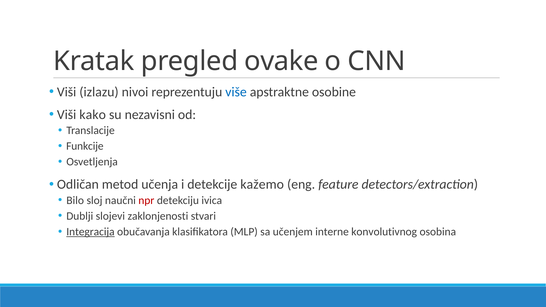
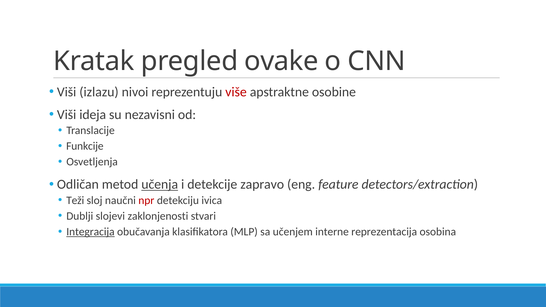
više colour: blue -> red
kako: kako -> ideja
učenja underline: none -> present
kažemo: kažemo -> zapravo
Bilo: Bilo -> Teži
konvolutivnog: konvolutivnog -> reprezentacija
